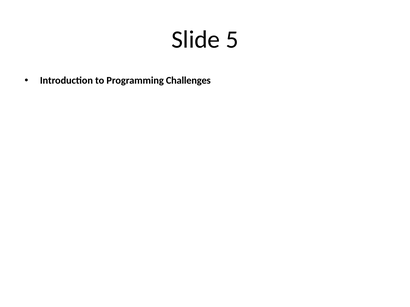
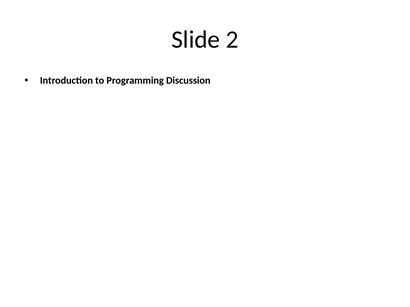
5: 5 -> 2
Challenges: Challenges -> Discussion
